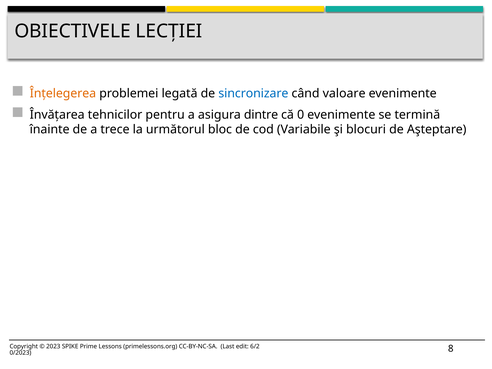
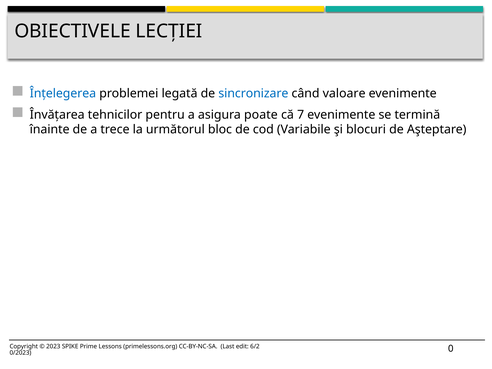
Înțelegerea colour: orange -> blue
dintre: dintre -> poate
0: 0 -> 7
8: 8 -> 0
